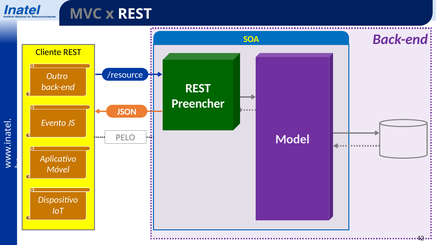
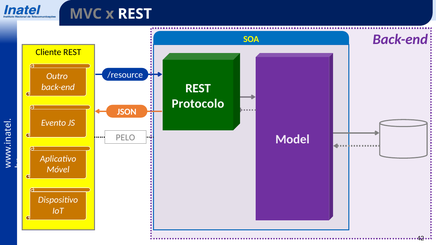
Preencher: Preencher -> Protocolo
